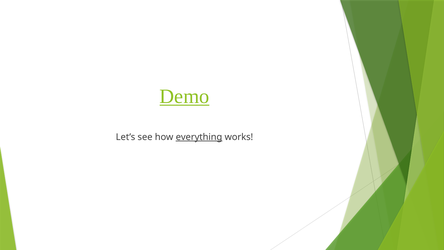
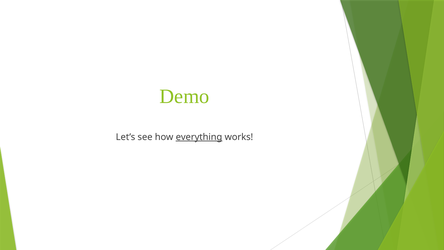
Demo underline: present -> none
